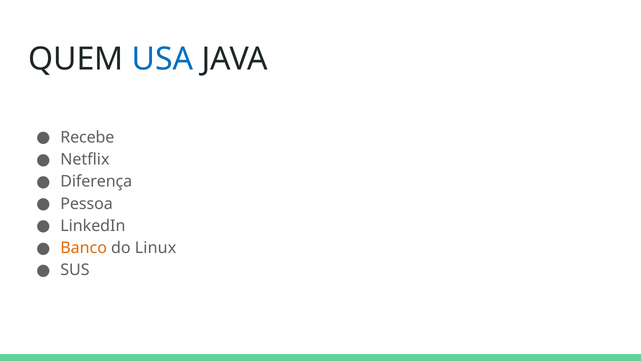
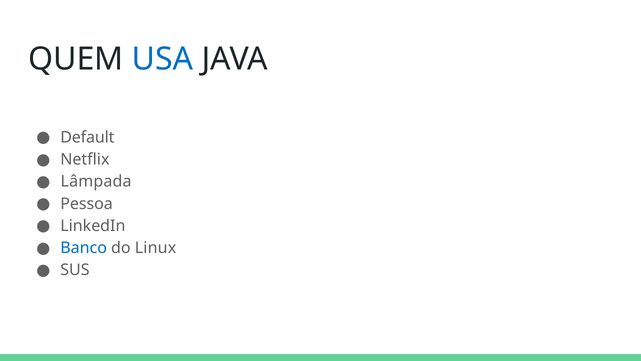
Recebe: Recebe -> Default
Diferença: Diferença -> Lâmpada
Banco colour: orange -> blue
